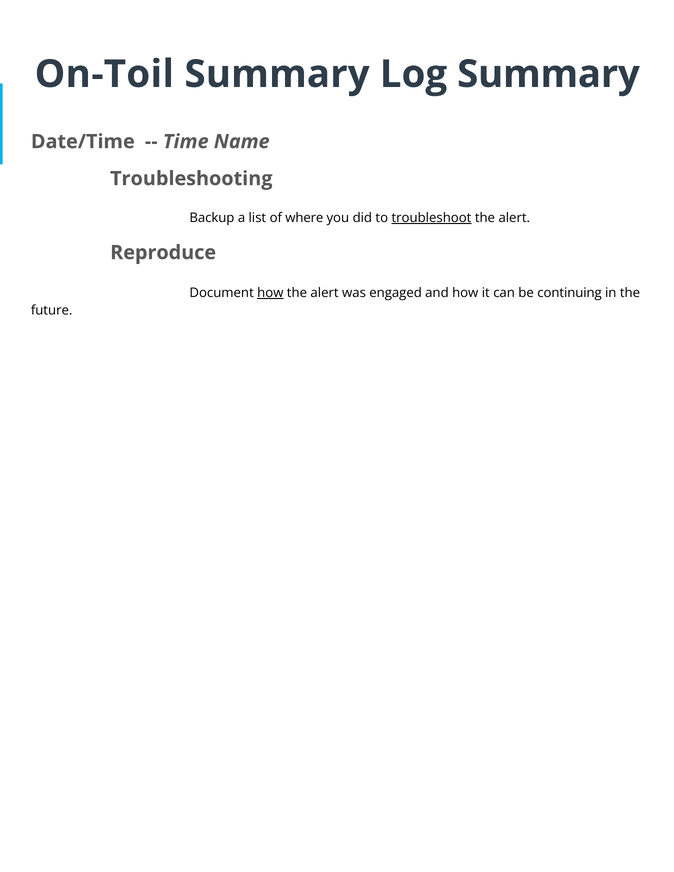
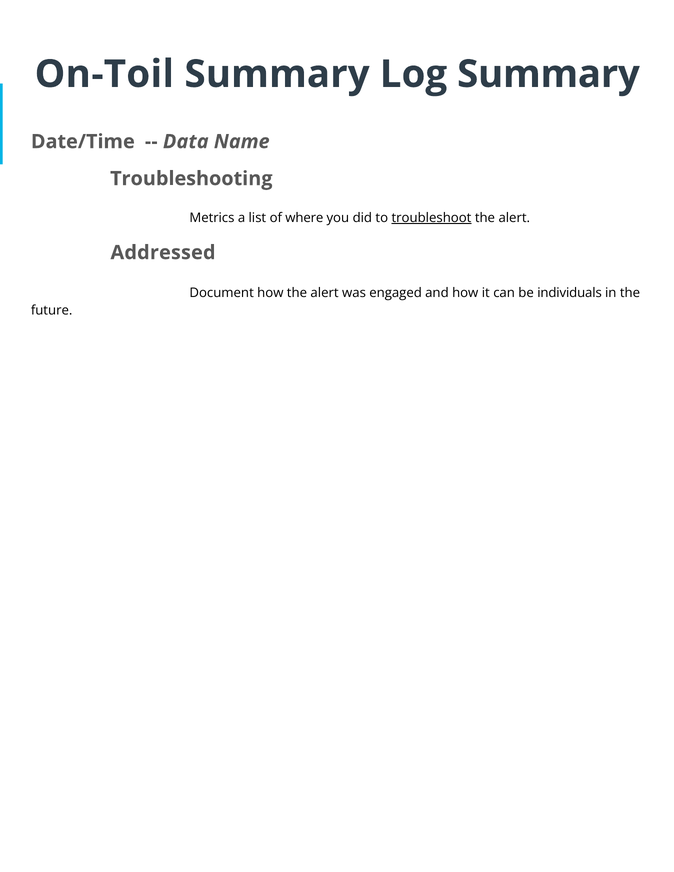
Time: Time -> Data
Backup: Backup -> Metrics
Reproduce: Reproduce -> Addressed
how at (270, 293) underline: present -> none
continuing: continuing -> individuals
